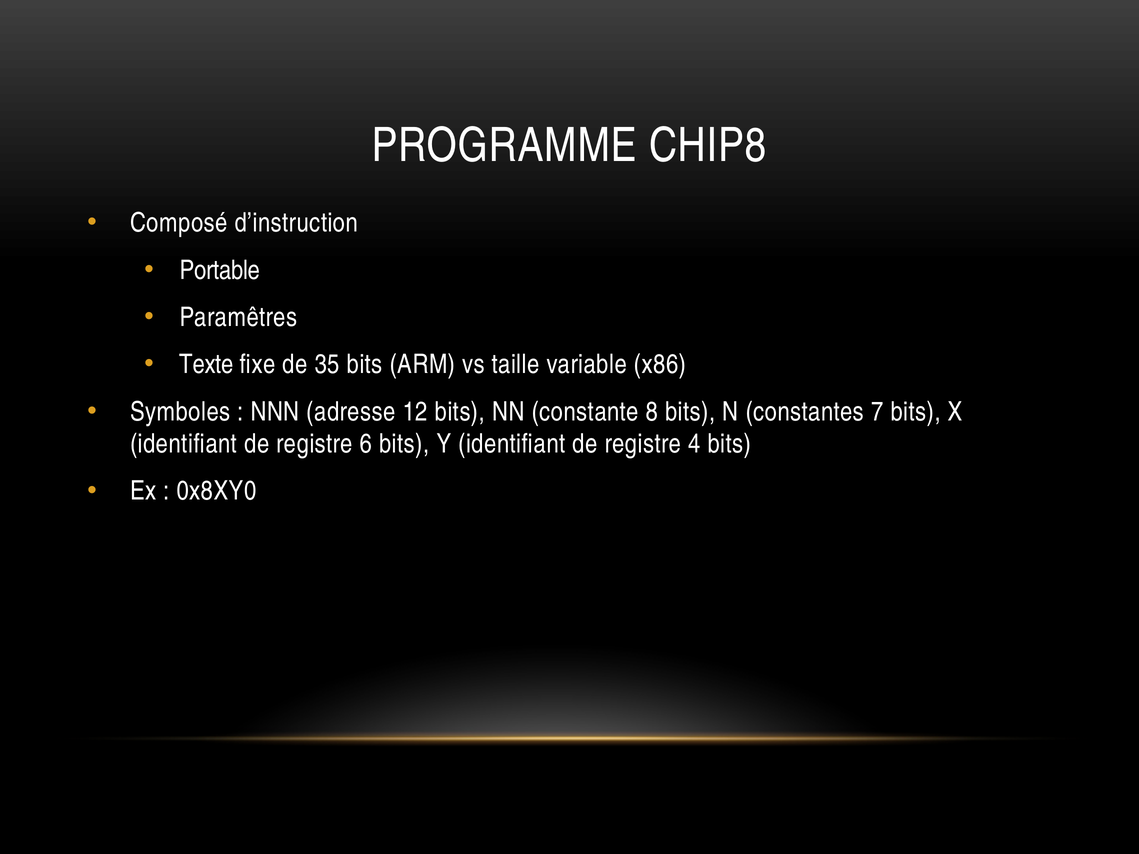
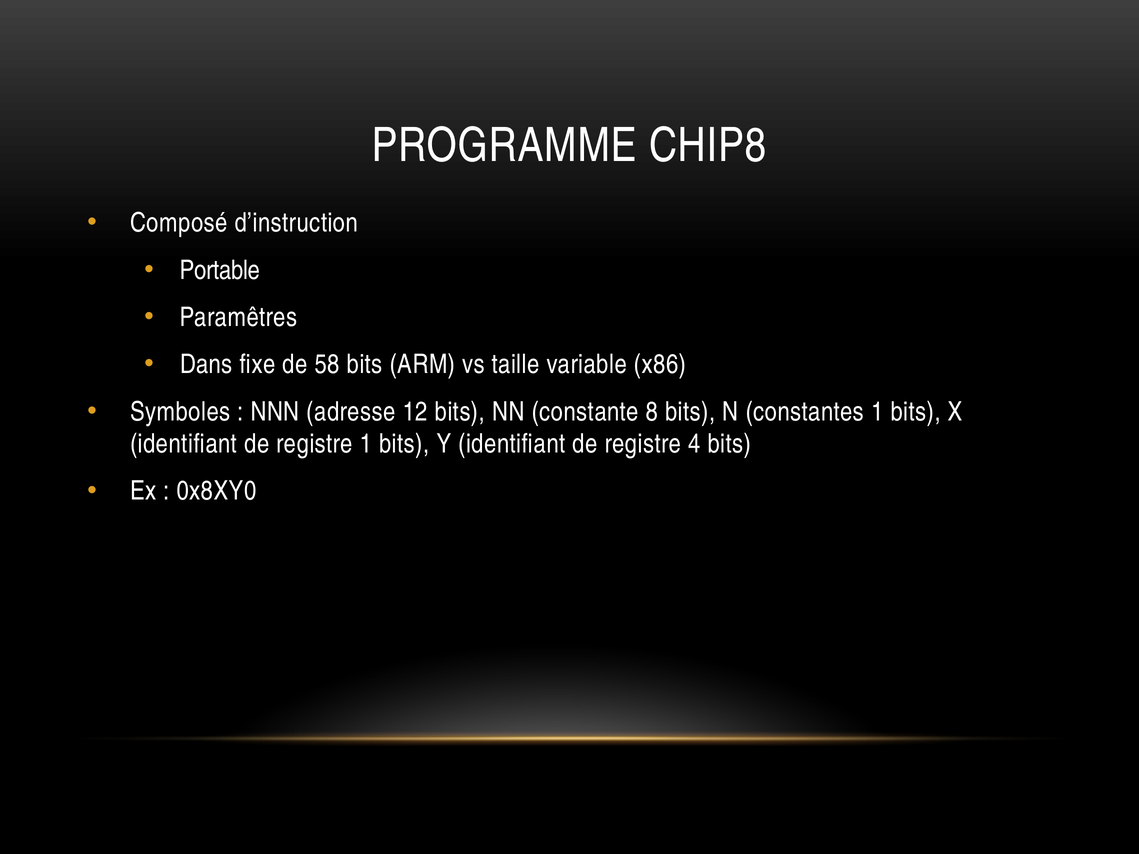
Texte: Texte -> Dans
35: 35 -> 58
constantes 7: 7 -> 1
registre 6: 6 -> 1
